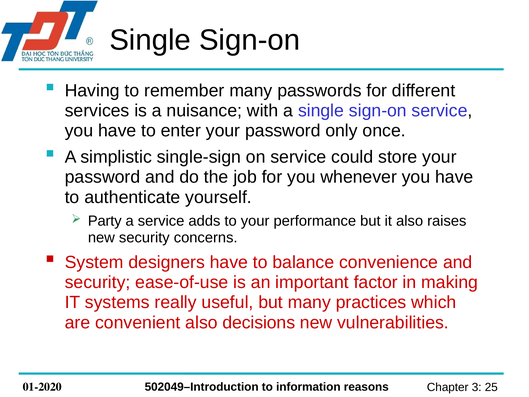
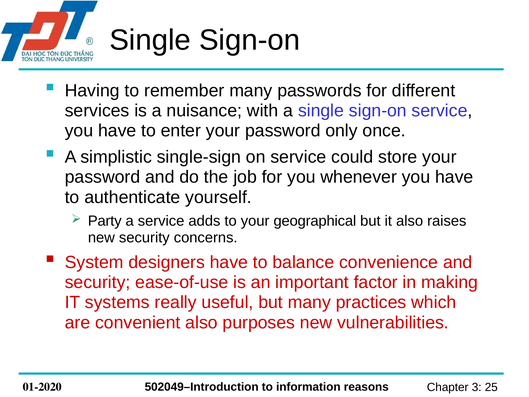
performance: performance -> geographical
decisions: decisions -> purposes
